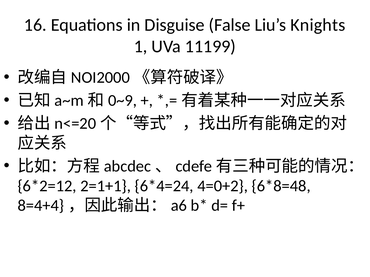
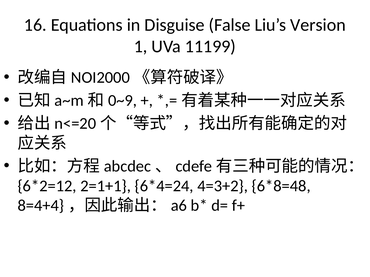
Knights: Knights -> Version
4=0+2: 4=0+2 -> 4=3+2
